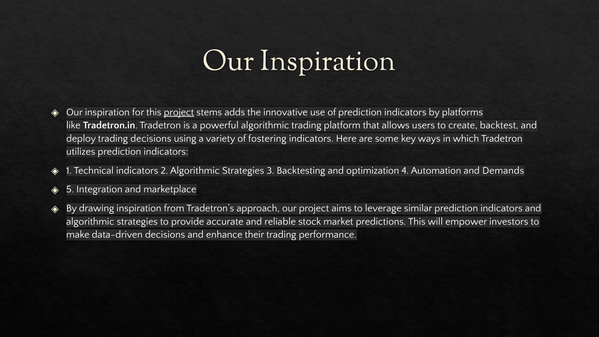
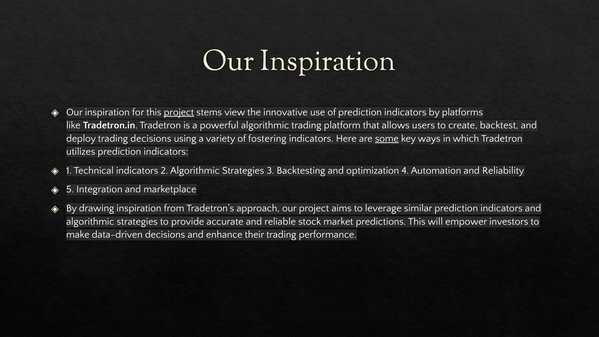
adds: adds -> view
some underline: none -> present
Demands: Demands -> Reliability
